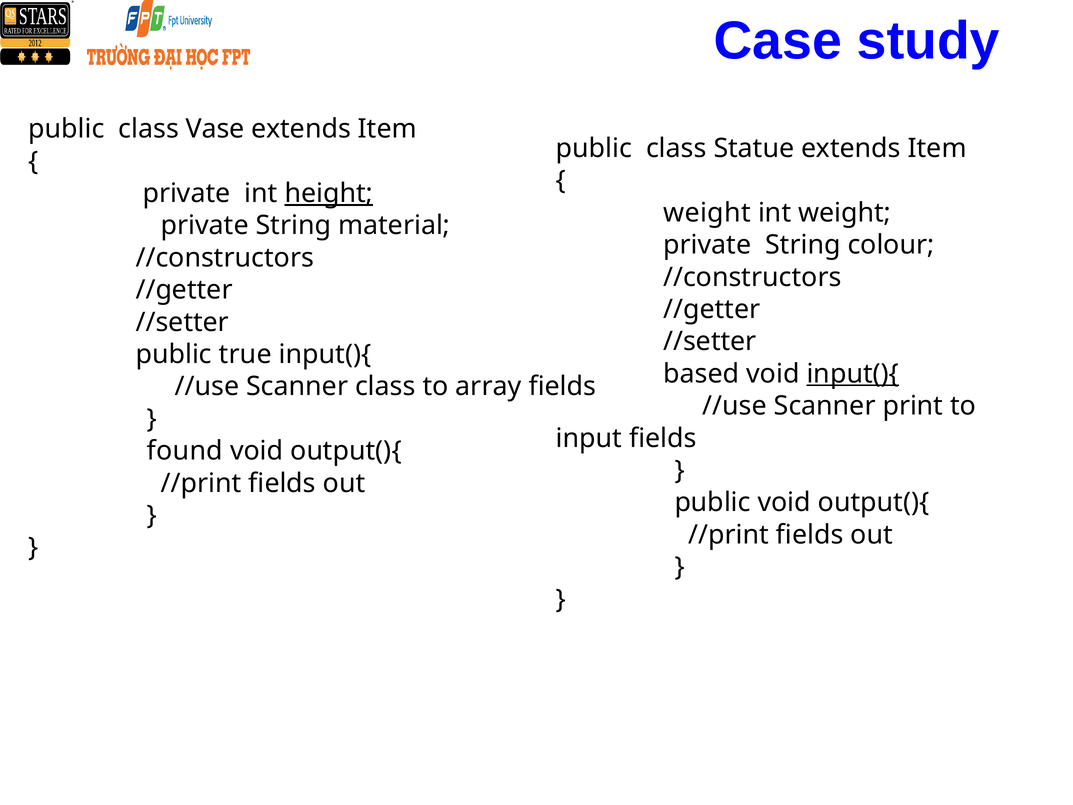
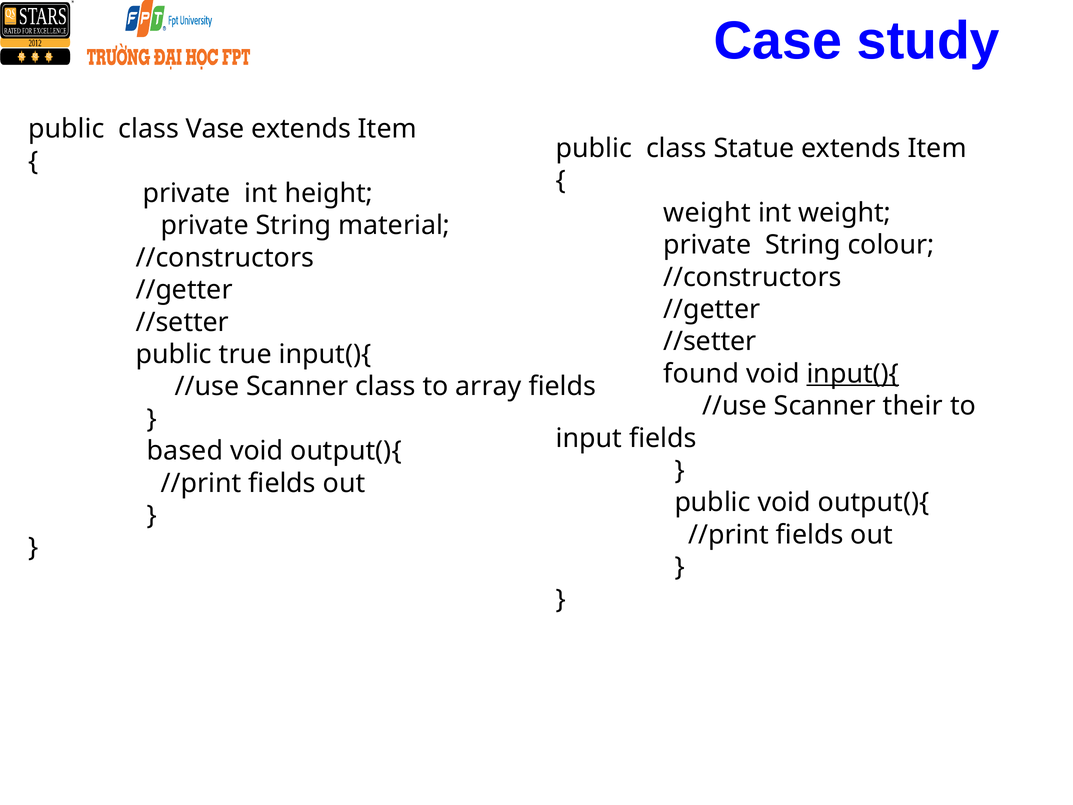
height underline: present -> none
based: based -> found
print: print -> their
found: found -> based
